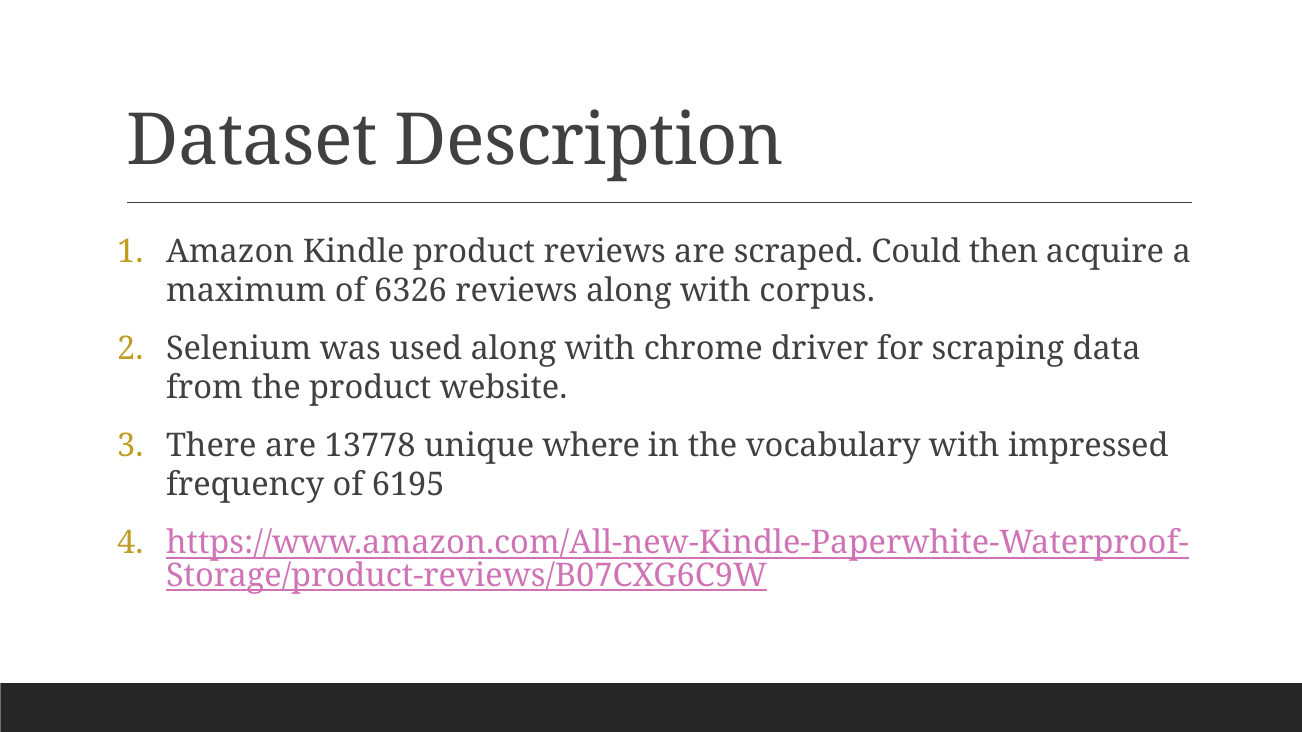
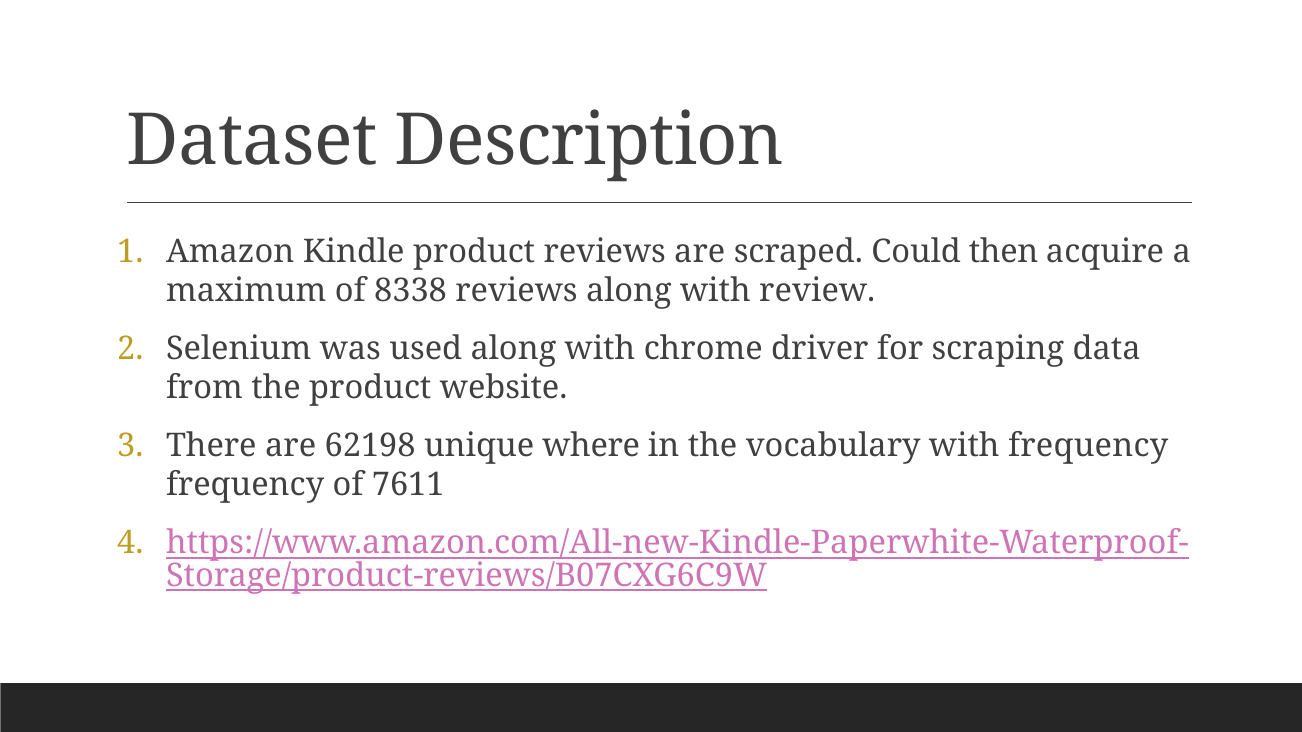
6326: 6326 -> 8338
corpus: corpus -> review
13778: 13778 -> 62198
with impressed: impressed -> frequency
6195: 6195 -> 7611
